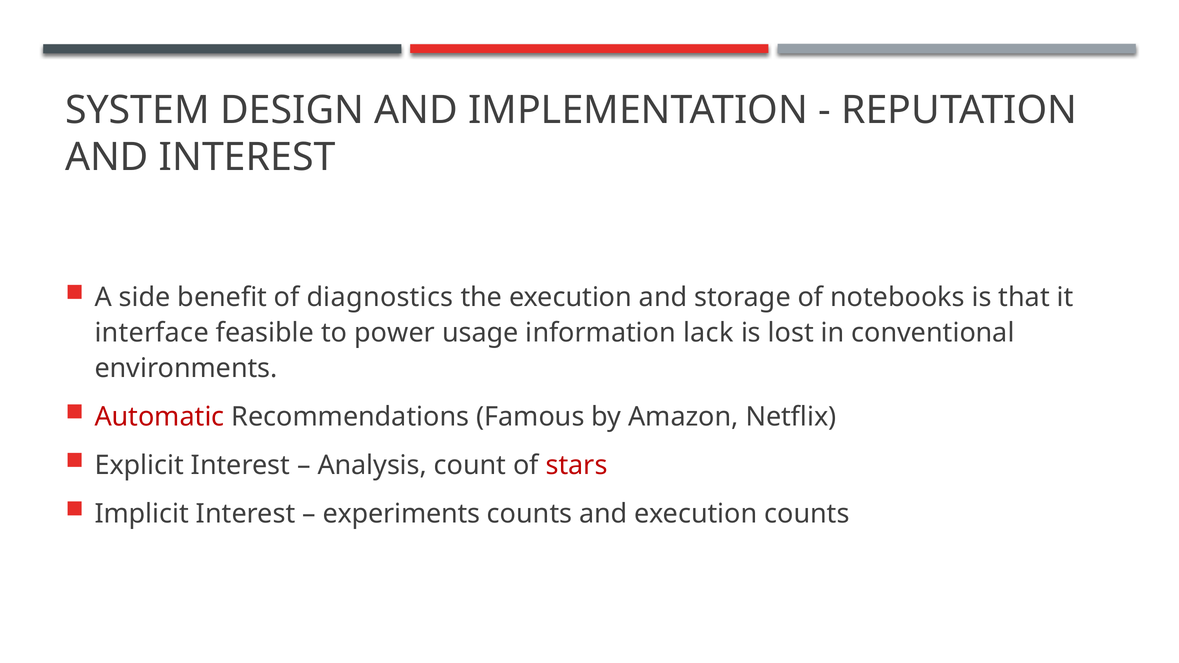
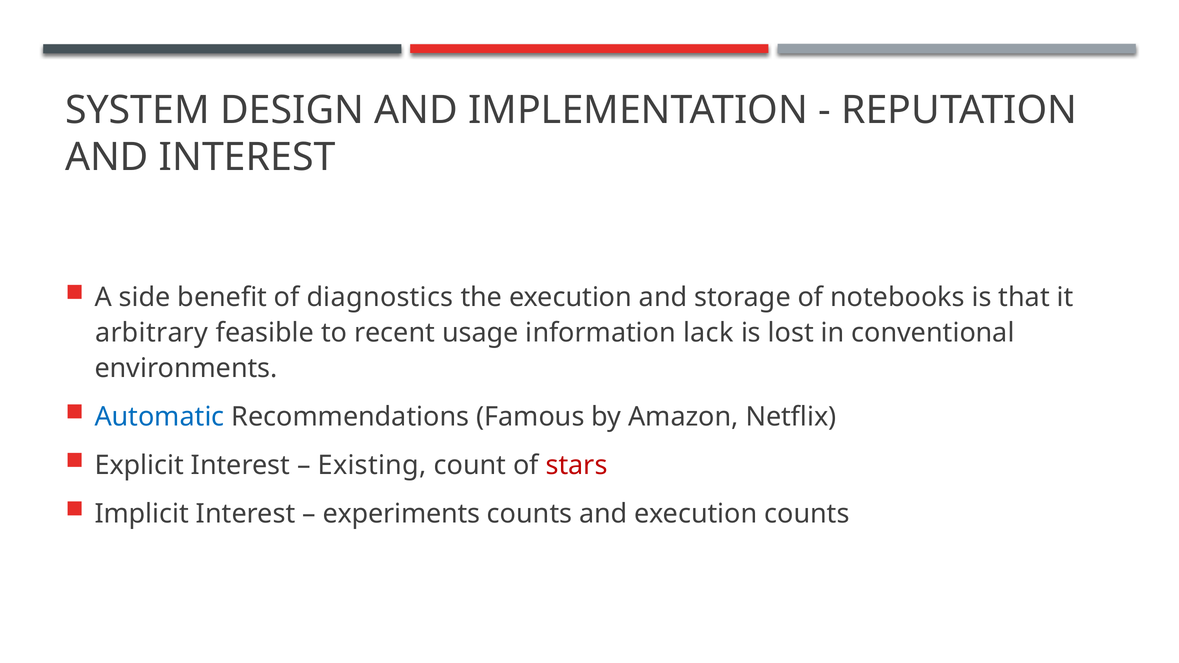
interface: interface -> arbitrary
power: power -> recent
Automatic colour: red -> blue
Analysis: Analysis -> Existing
